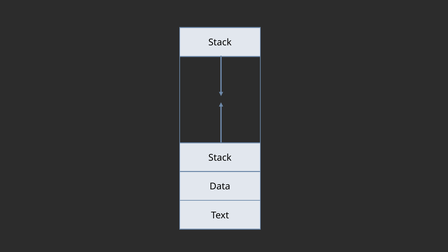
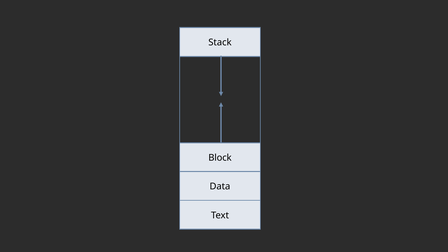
Stack at (220, 158): Stack -> Block
